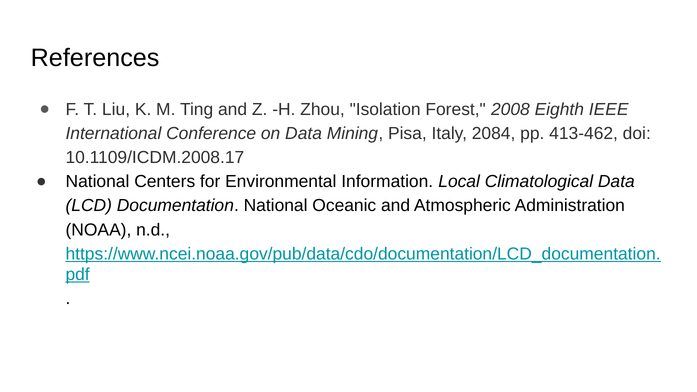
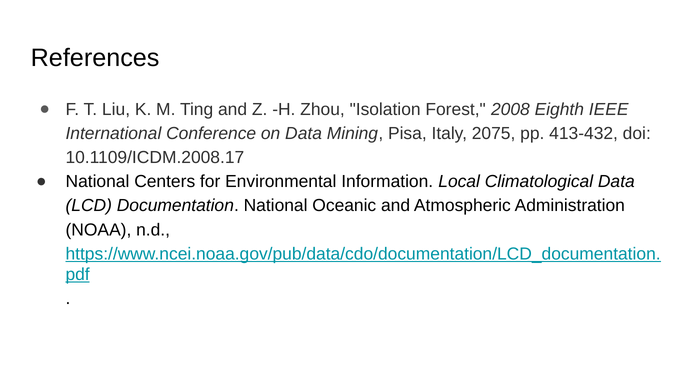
2084: 2084 -> 2075
413-462: 413-462 -> 413-432
